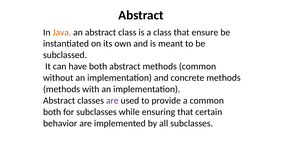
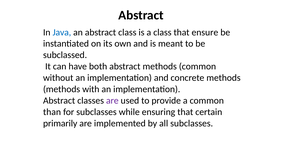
Java colour: orange -> blue
both at (52, 112): both -> than
behavior: behavior -> primarily
